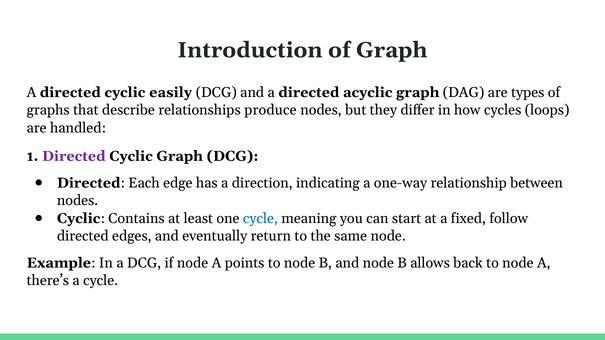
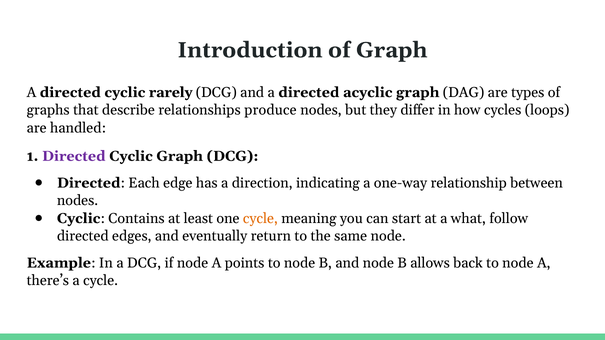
easily: easily -> rarely
cycle at (260, 219) colour: blue -> orange
fixed: fixed -> what
